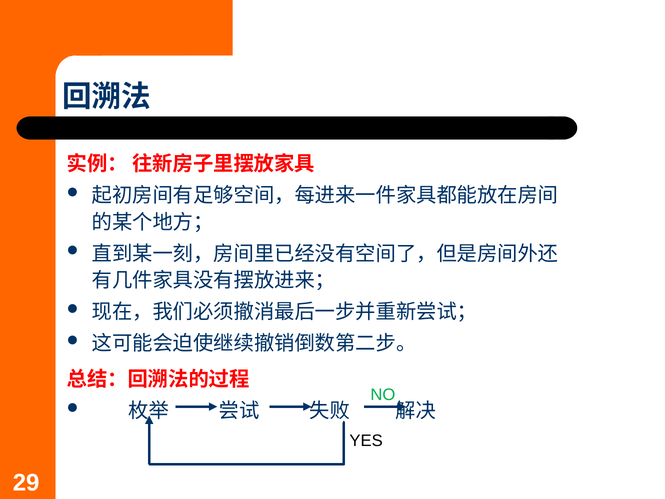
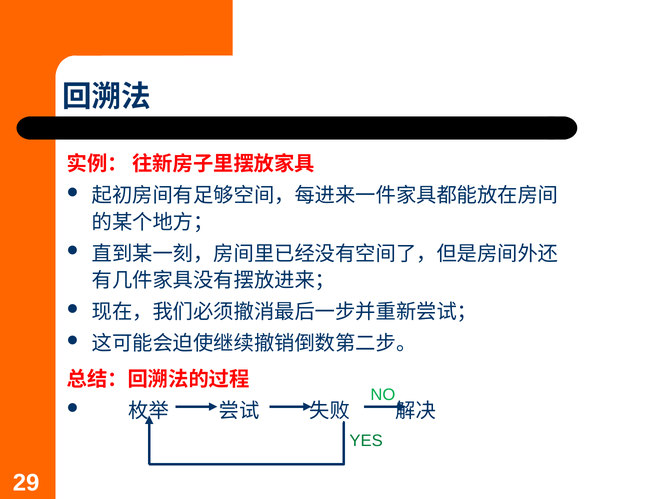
YES colour: black -> green
